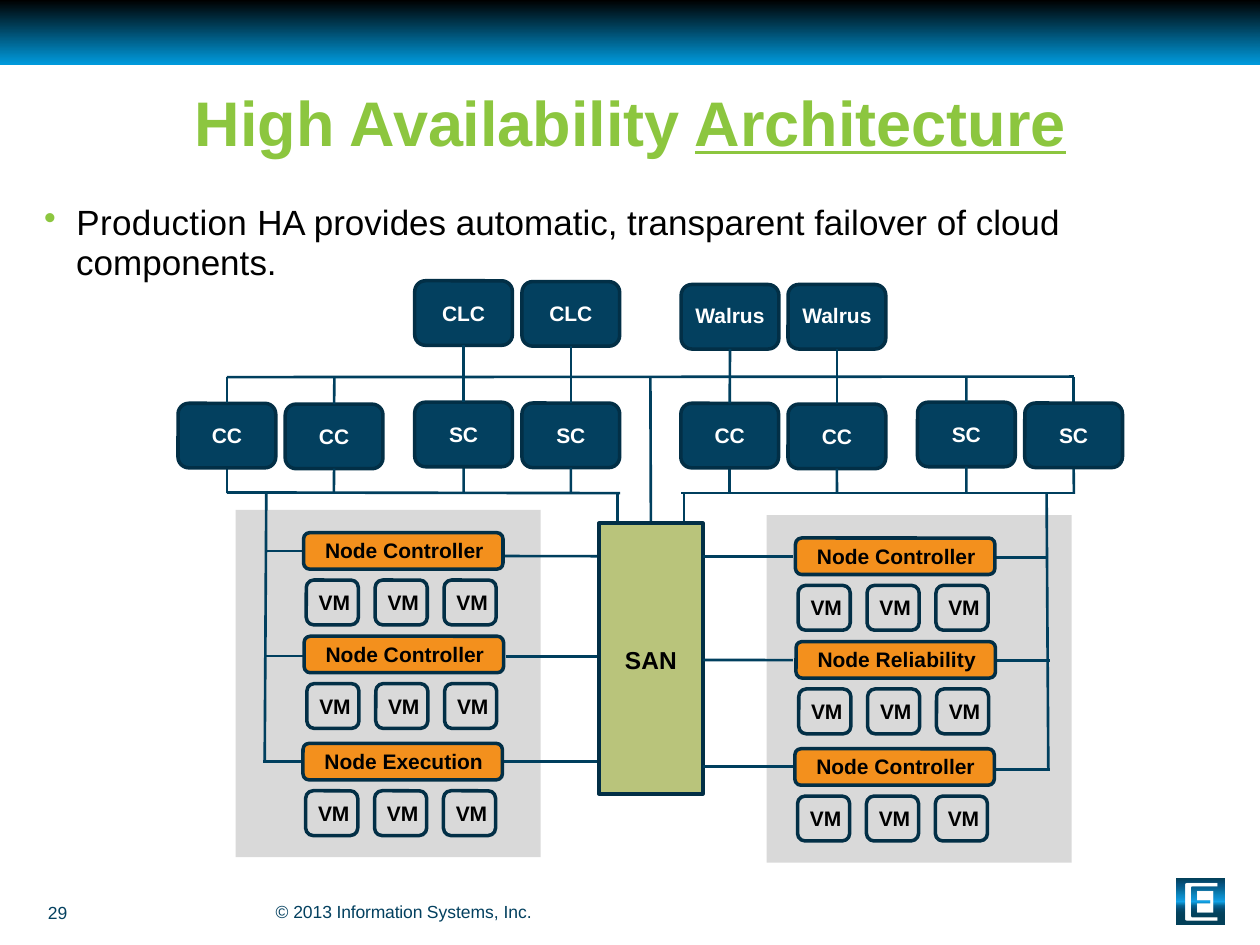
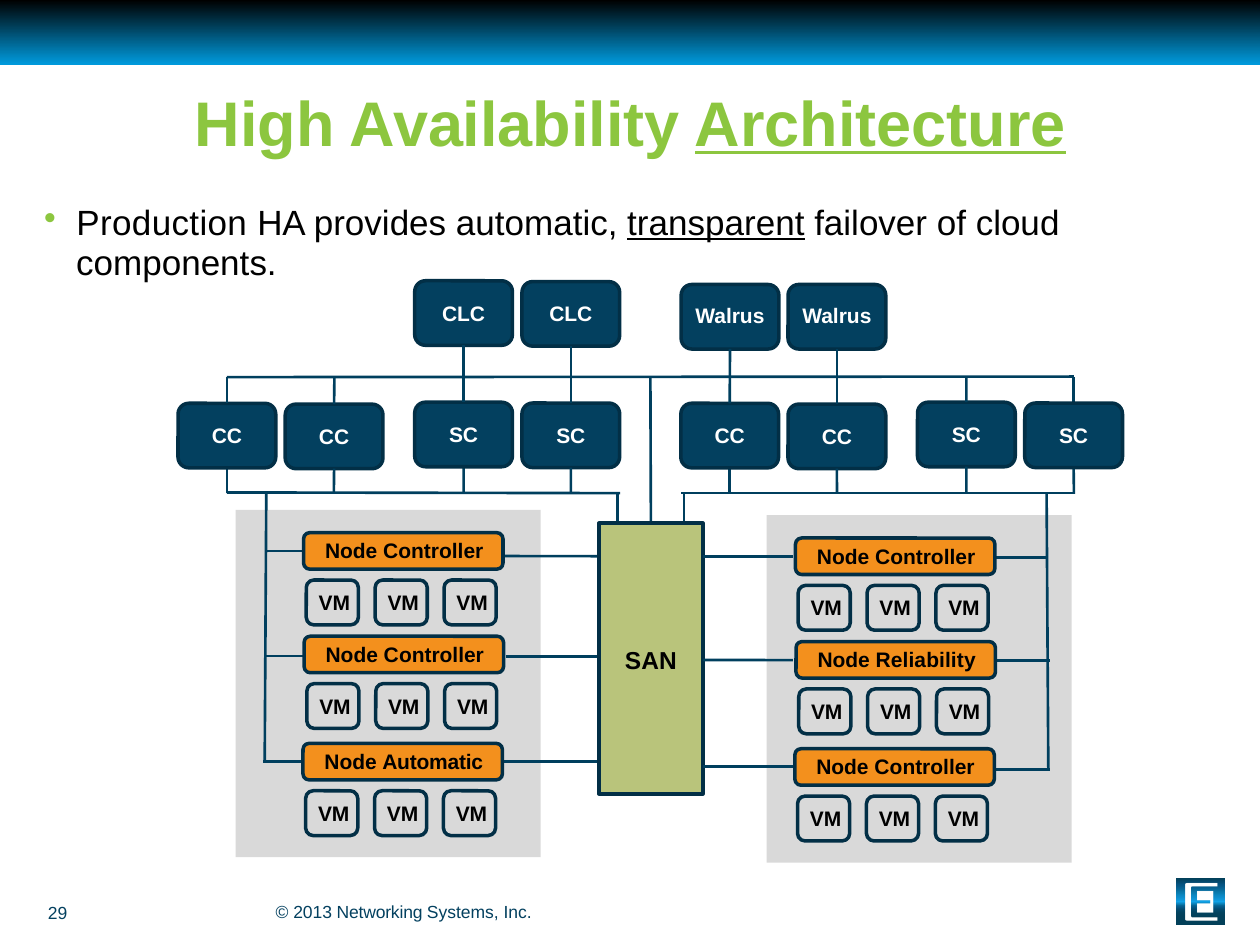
transparent underline: none -> present
Node Execution: Execution -> Automatic
Information: Information -> Networking
